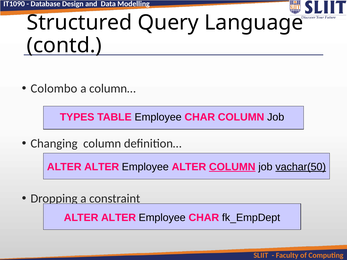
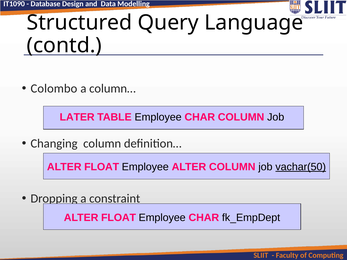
TYPES: TYPES -> LATER
ALTER at (102, 167): ALTER -> FLOAT
COLUMN at (232, 167) underline: present -> none
ALTER at (119, 218): ALTER -> FLOAT
